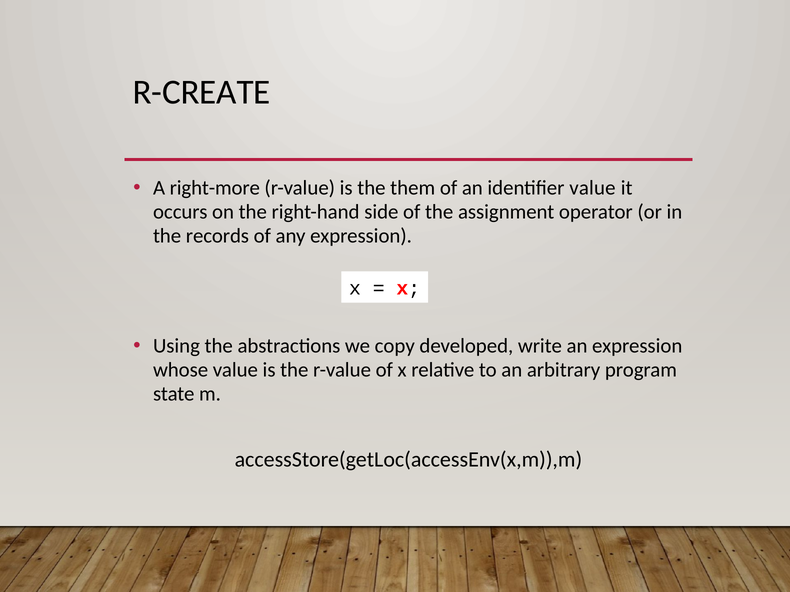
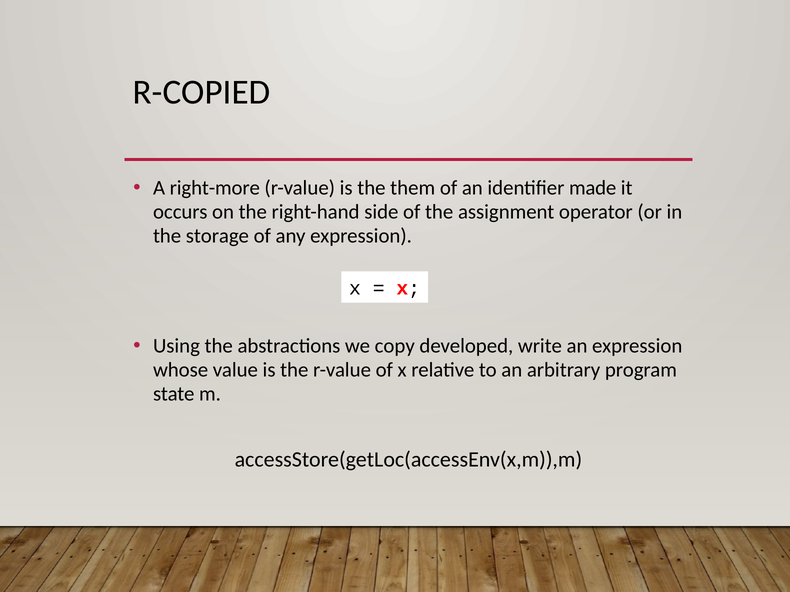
R-CREATE: R-CREATE -> R-COPIED
identifier value: value -> made
records: records -> storage
